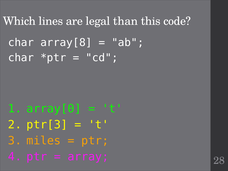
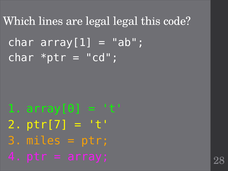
legal than: than -> legal
array[8: array[8 -> array[1
ptr[3: ptr[3 -> ptr[7
